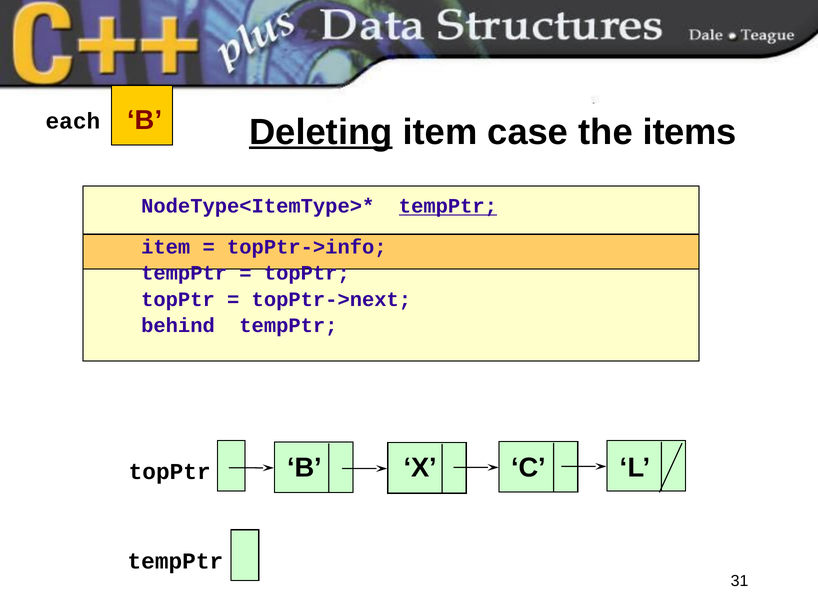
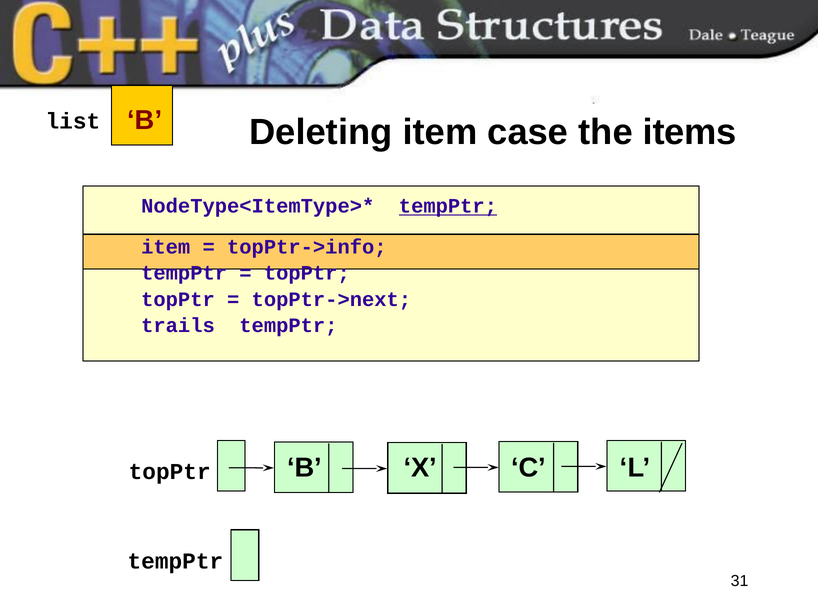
each: each -> list
Deleting underline: present -> none
behind: behind -> trails
